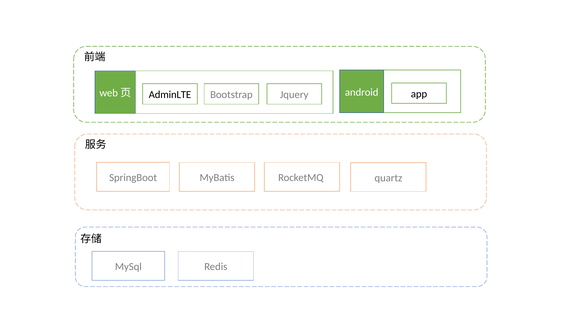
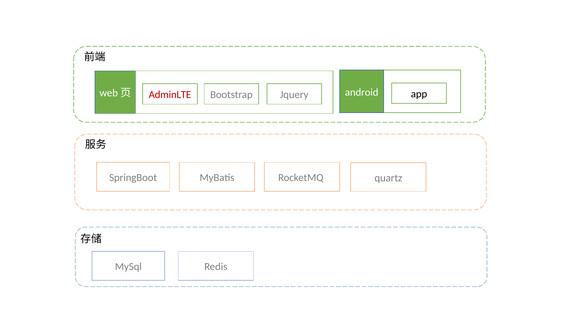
AdminLTE colour: black -> red
